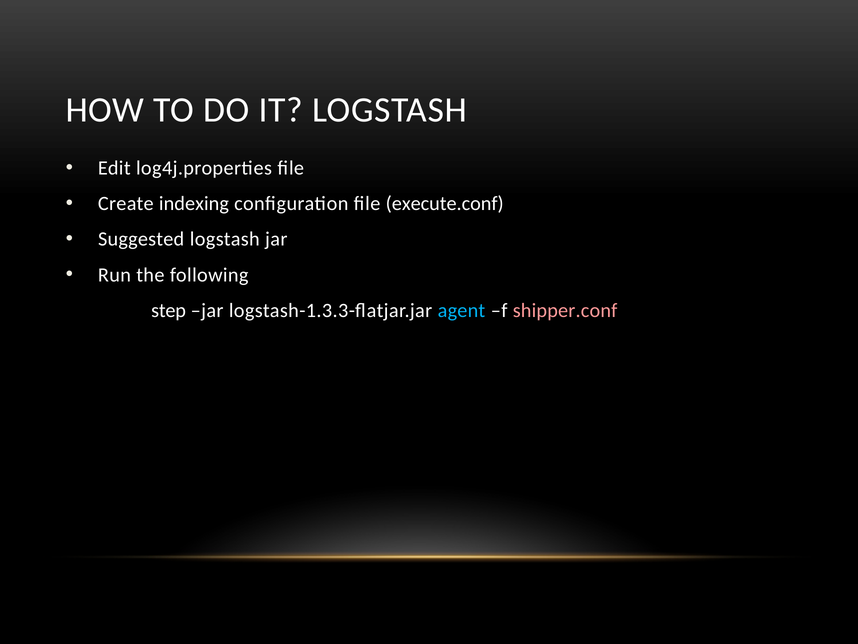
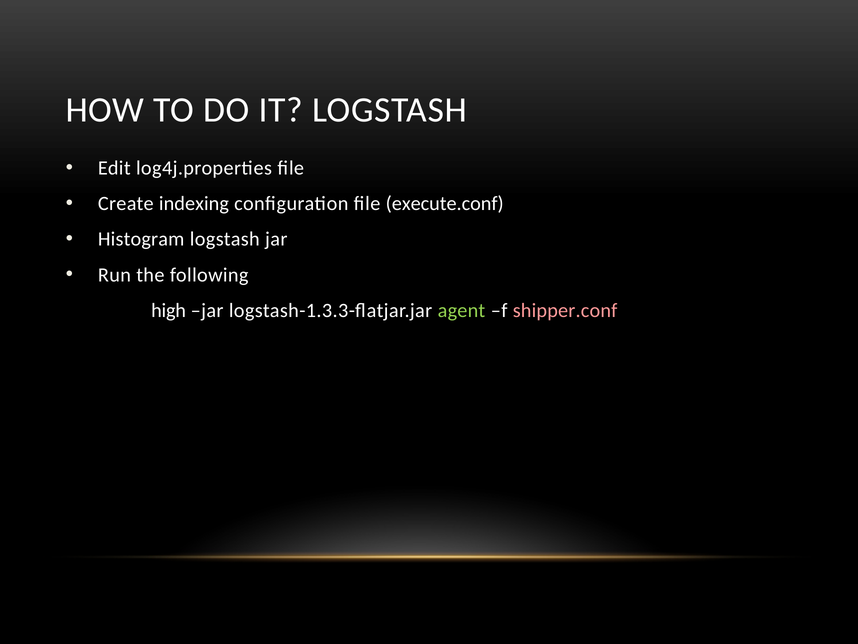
Suggested: Suggested -> Histogram
step: step -> high
agent colour: light blue -> light green
